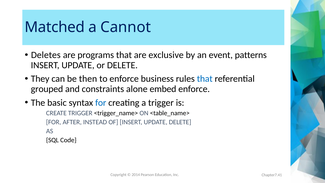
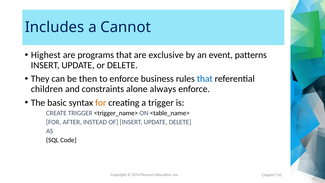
Matched: Matched -> Includes
Deletes: Deletes -> Highest
grouped: grouped -> children
embed: embed -> always
for at (101, 103) colour: blue -> orange
